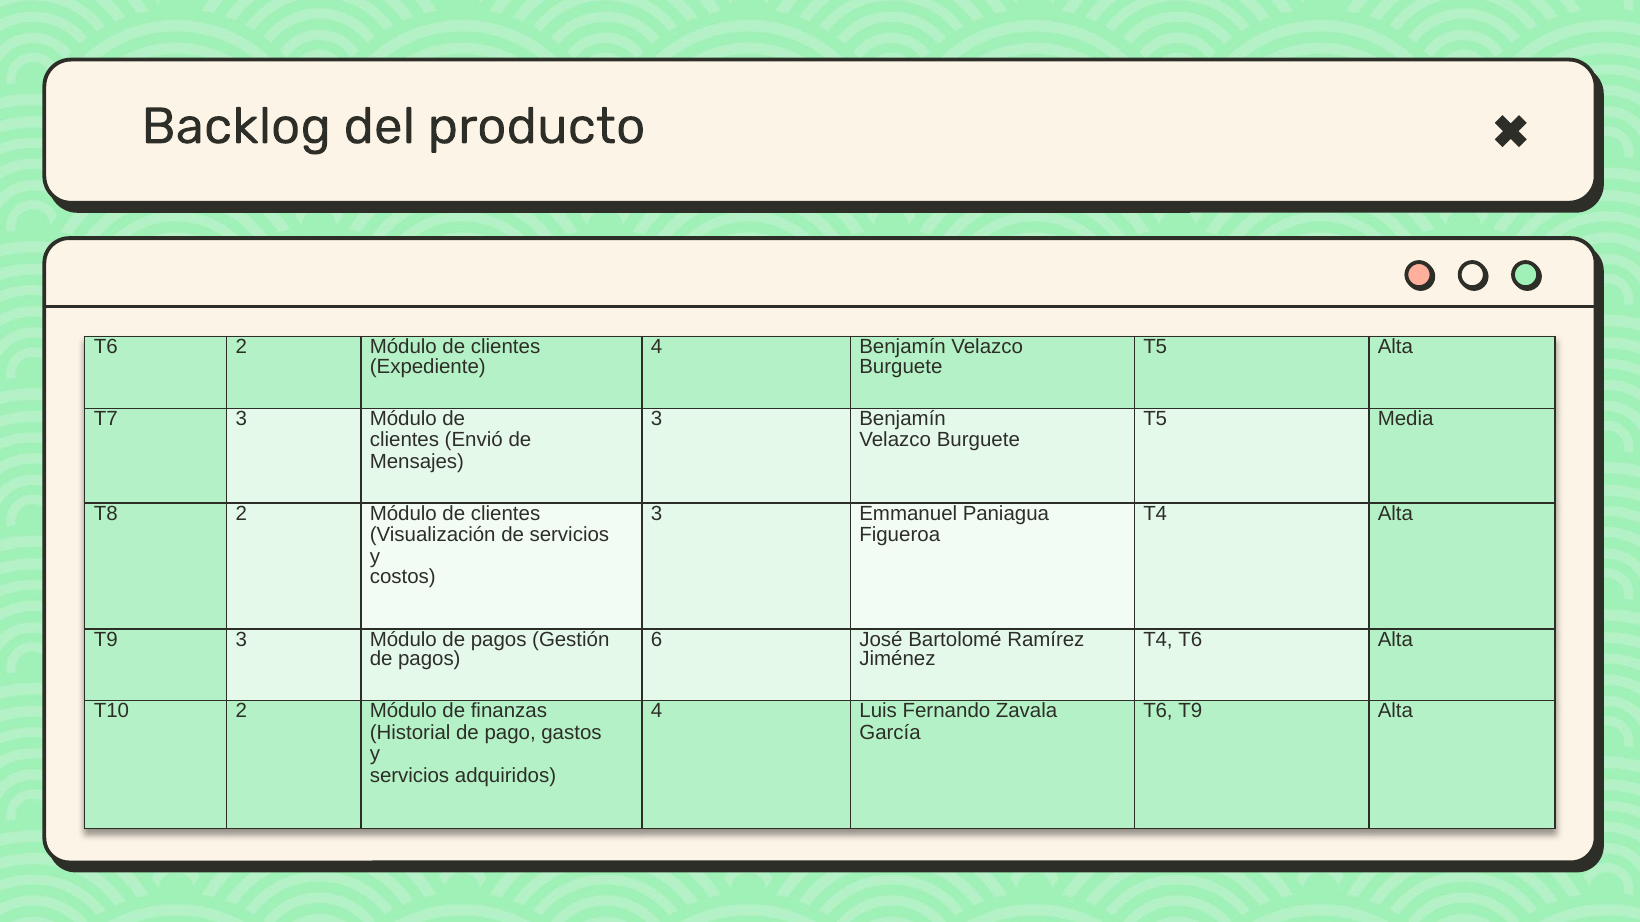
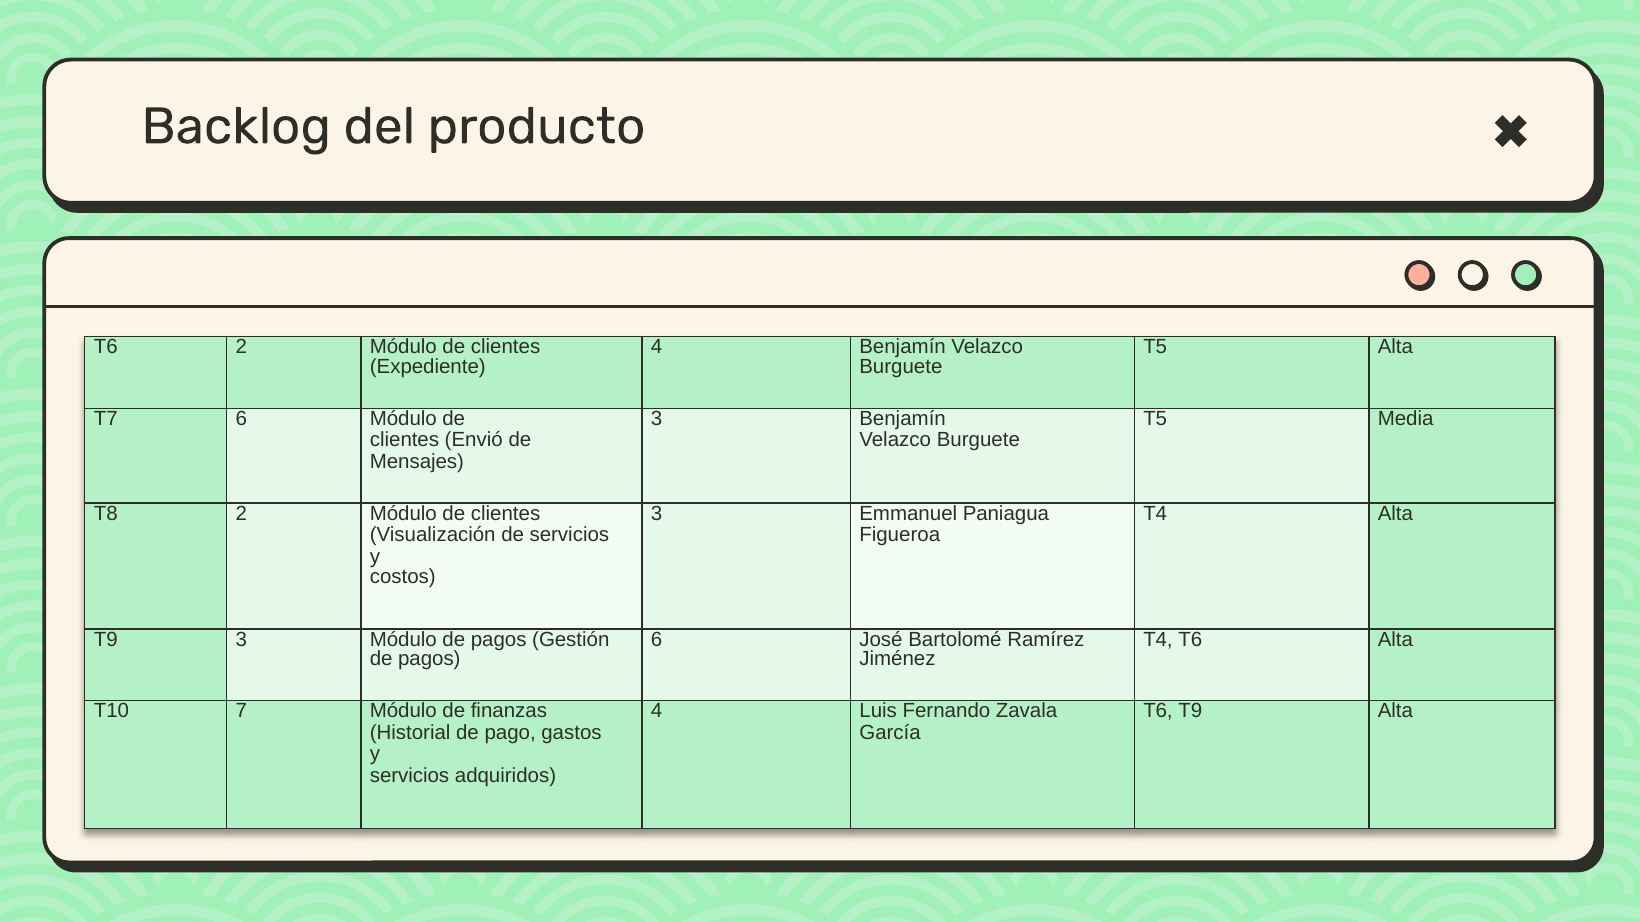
T7 3: 3 -> 6
T10 2: 2 -> 7
